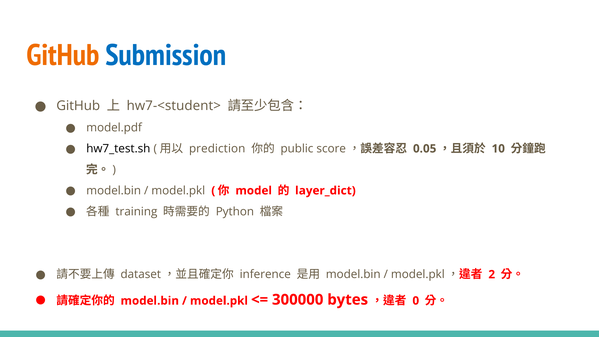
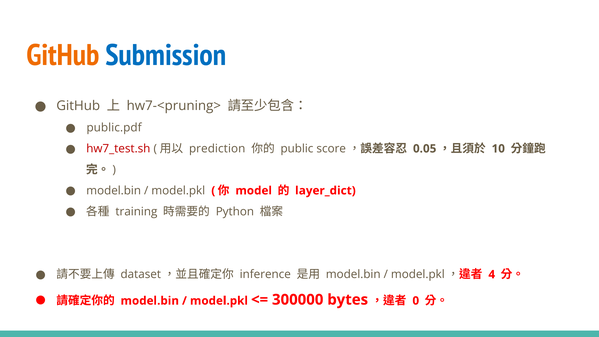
hw7-<student>: hw7-<student> -> hw7-<pruning>
model.pdf: model.pdf -> public.pdf
hw7_test.sh colour: black -> red
2: 2 -> 4
